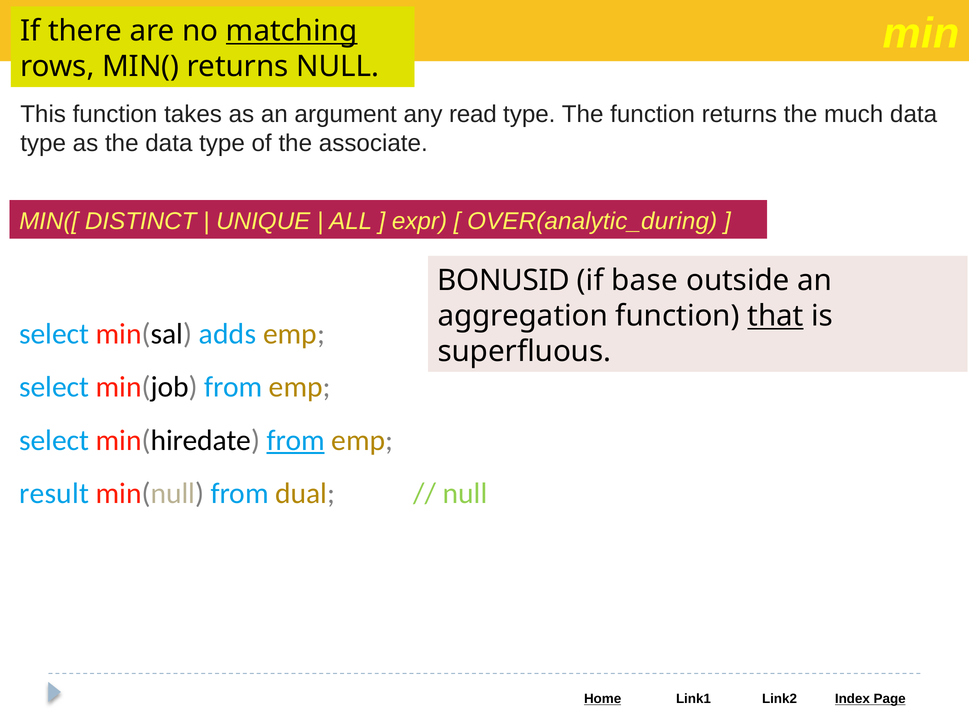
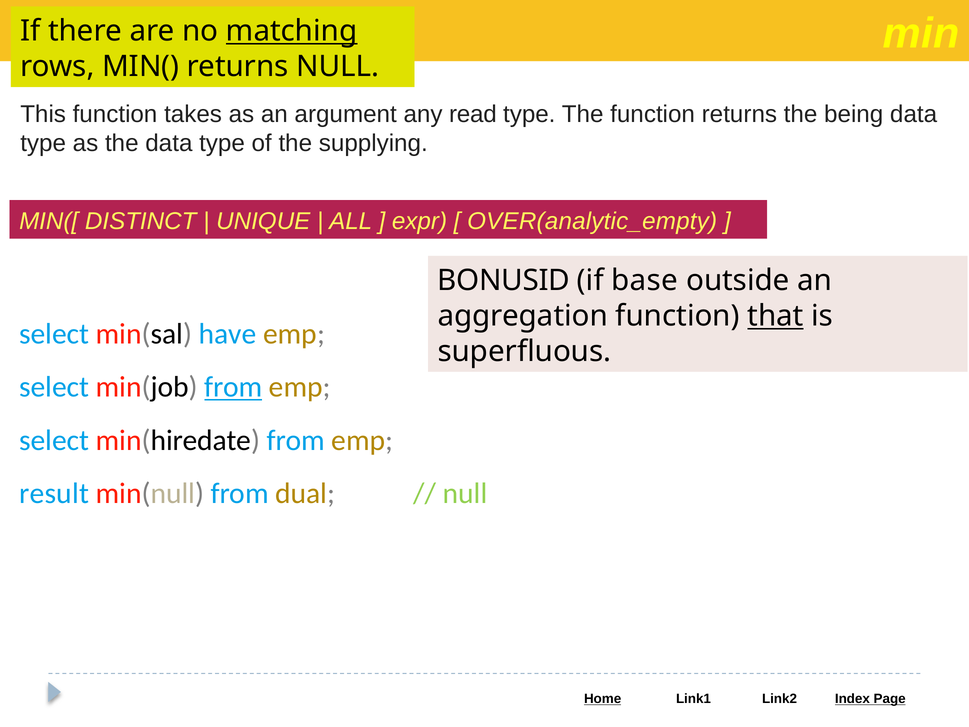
much: much -> being
associate: associate -> supplying
OVER(analytic_during: OVER(analytic_during -> OVER(analytic_empty
adds: adds -> have
from at (233, 387) underline: none -> present
from at (296, 440) underline: present -> none
